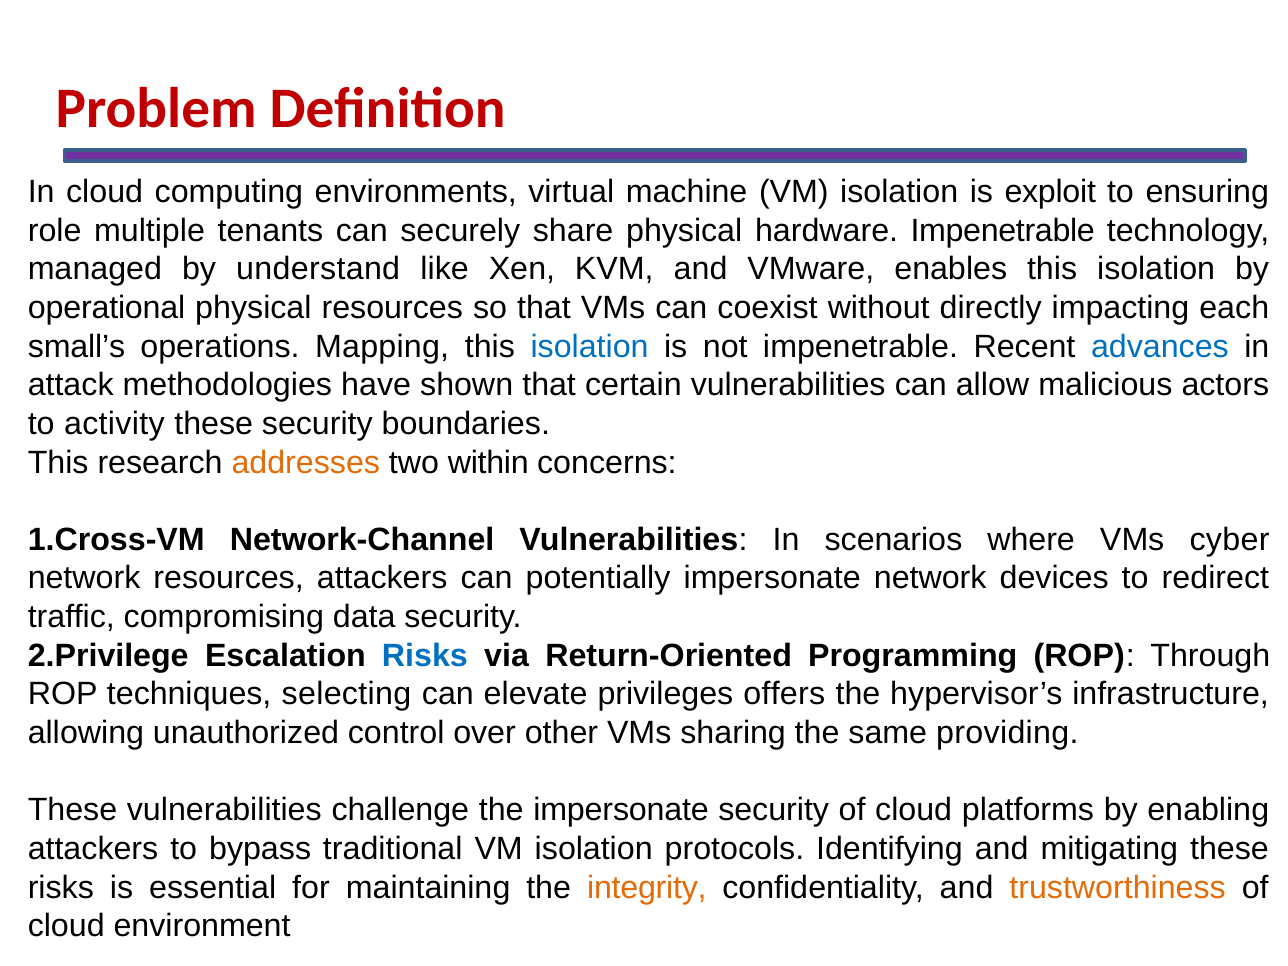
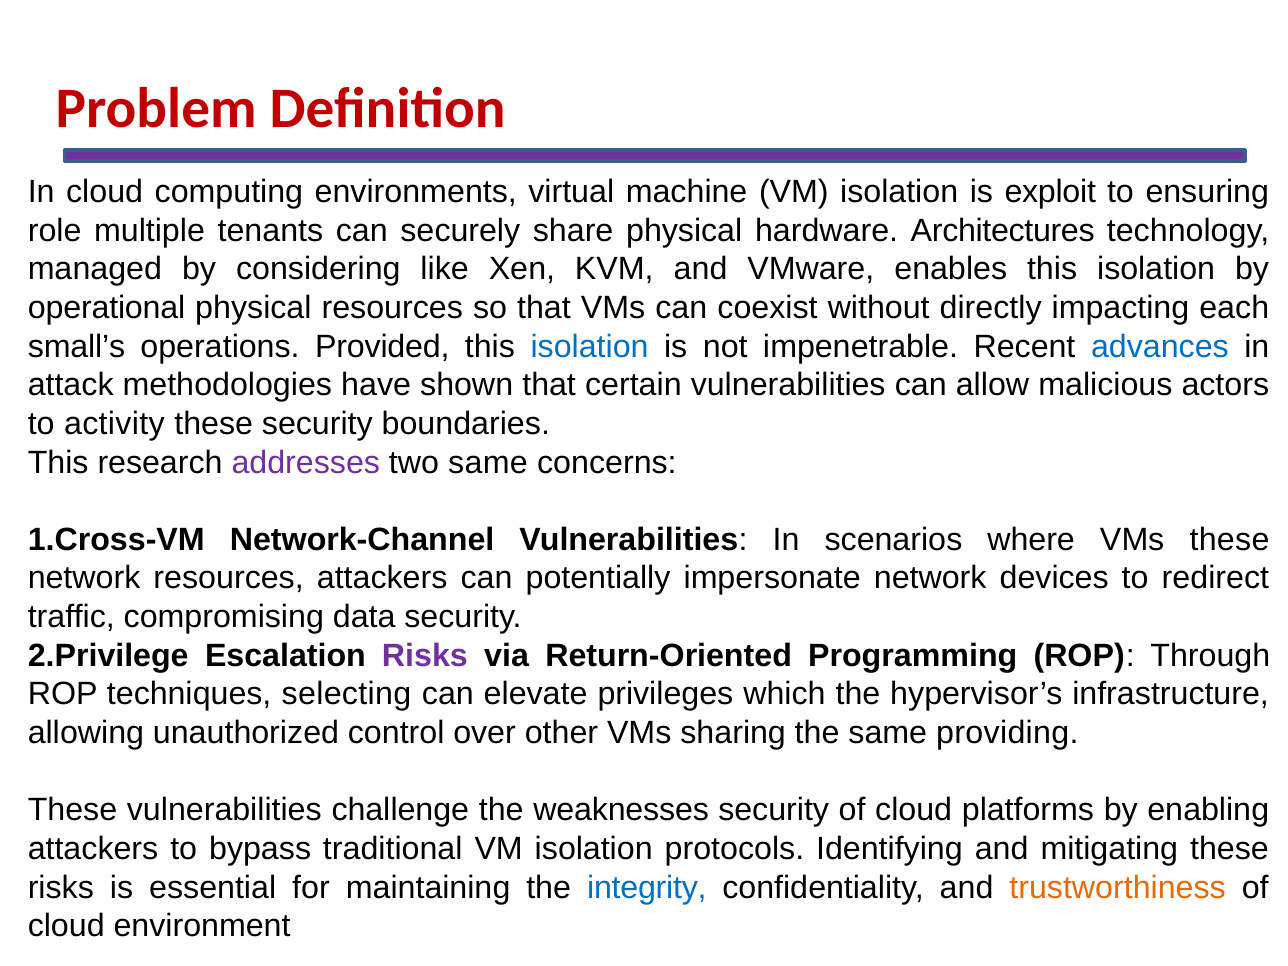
hardware Impenetrable: Impenetrable -> Architectures
understand: understand -> considering
Mapping: Mapping -> Provided
addresses colour: orange -> purple
two within: within -> same
VMs cyber: cyber -> these
Risks at (425, 656) colour: blue -> purple
offers: offers -> which
the impersonate: impersonate -> weaknesses
integrity colour: orange -> blue
